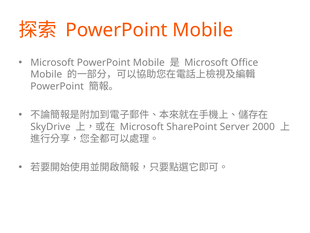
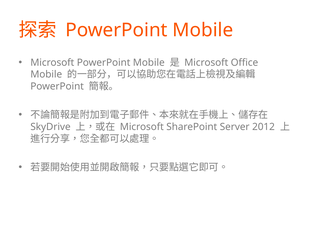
2000: 2000 -> 2012
